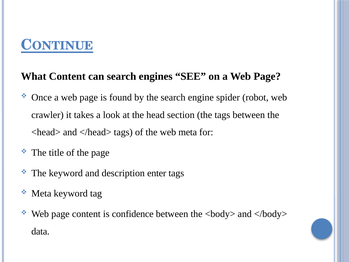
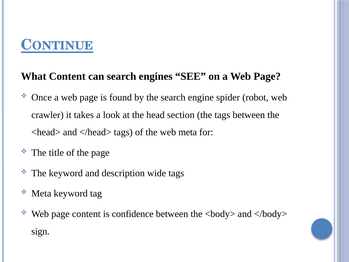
enter: enter -> wide
data: data -> sign
